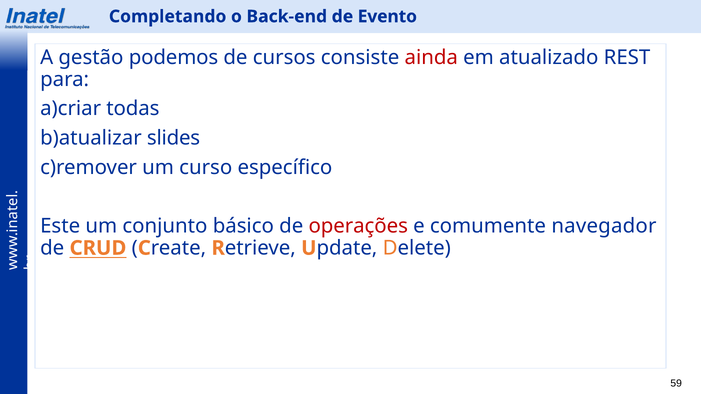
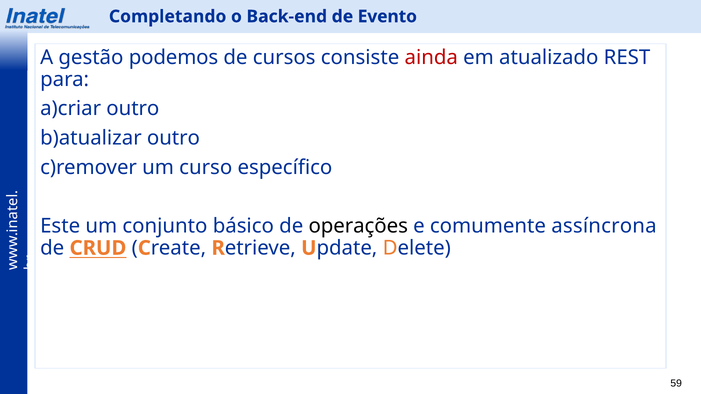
a)criar todas: todas -> outro
b)atualizar slides: slides -> outro
operações colour: red -> black
navegador: navegador -> assíncrona
